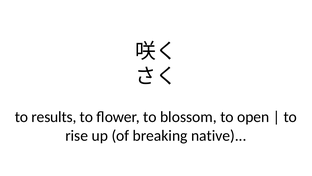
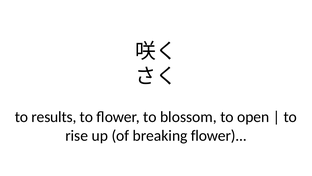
breaking native: native -> flower
